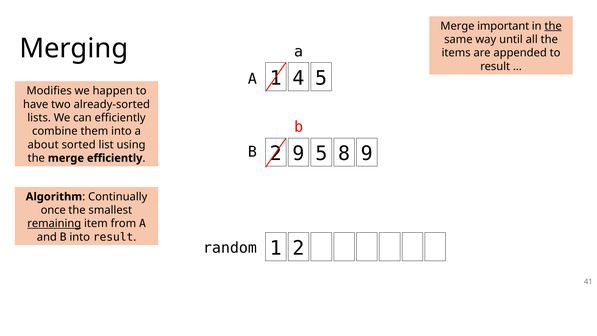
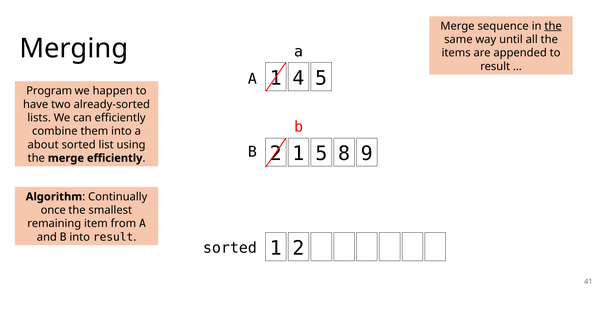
important: important -> sequence
Modifies: Modifies -> Program
2 9: 9 -> 1
remaining underline: present -> none
random at (230, 248): random -> sorted
